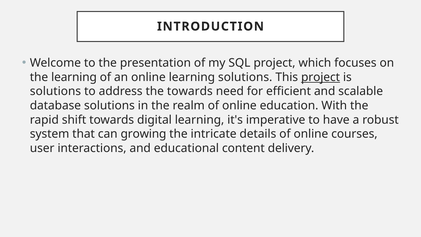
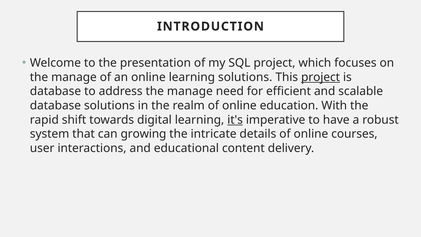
learning at (74, 77): learning -> manage
solutions at (55, 91): solutions -> database
address the towards: towards -> manage
it's underline: none -> present
